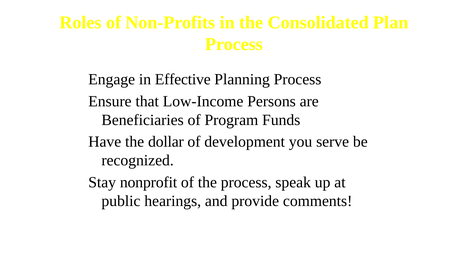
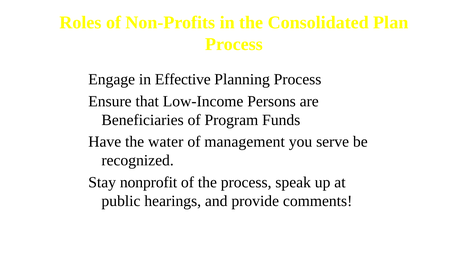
dollar: dollar -> water
development: development -> management
